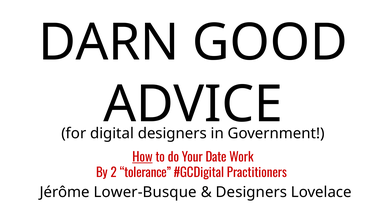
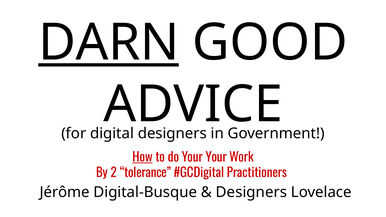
DARN underline: none -> present
Your Date: Date -> Your
Lower-Busque: Lower-Busque -> Digital-Busque
